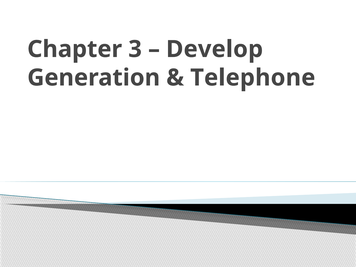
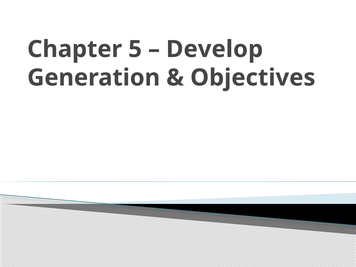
3: 3 -> 5
Telephone: Telephone -> Objectives
